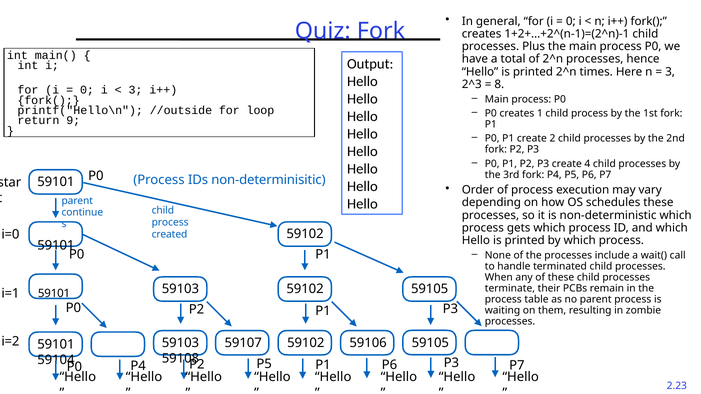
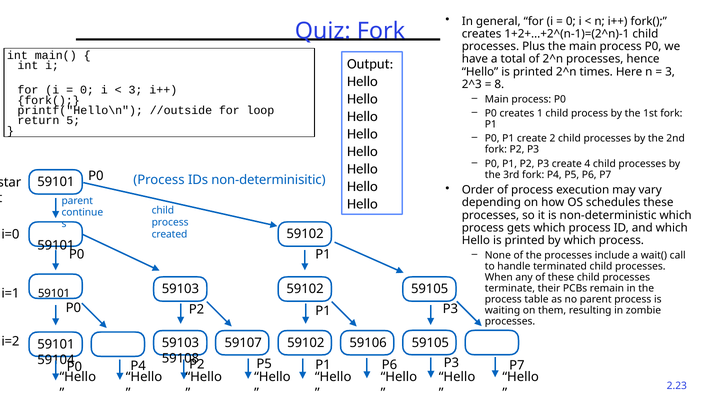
9: 9 -> 5
